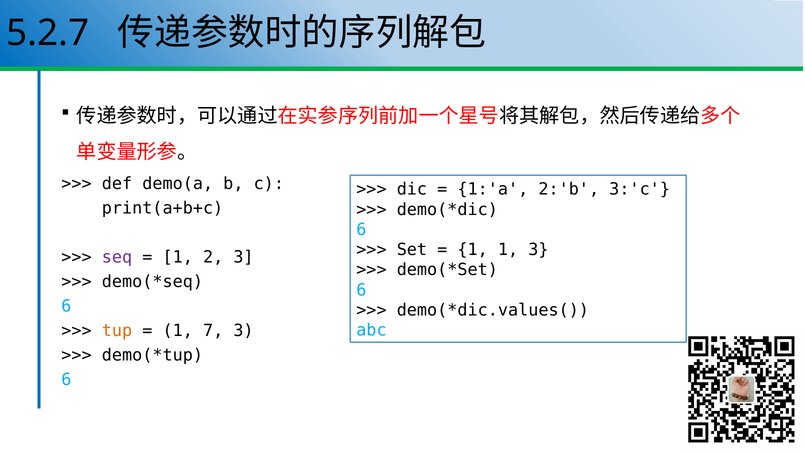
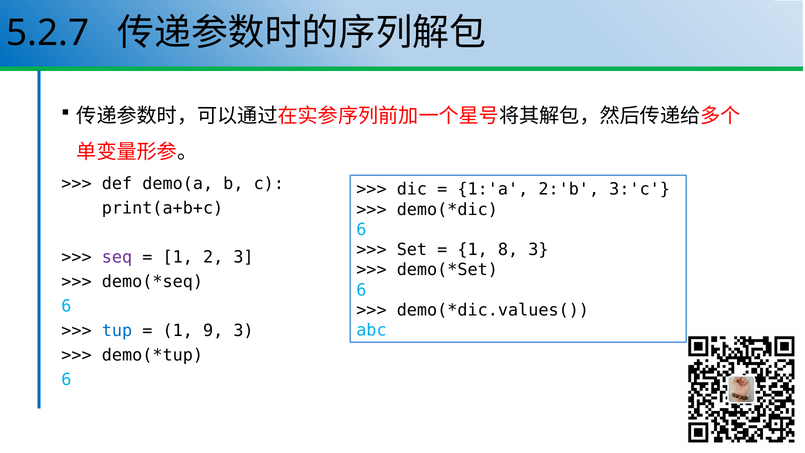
1 1: 1 -> 8
tup colour: orange -> blue
7: 7 -> 9
